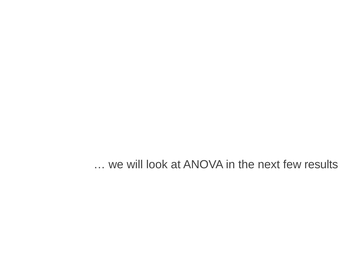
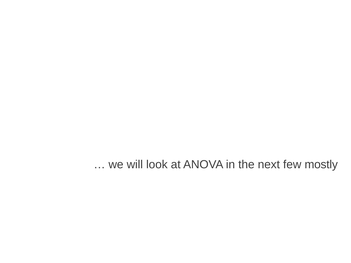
results: results -> mostly
